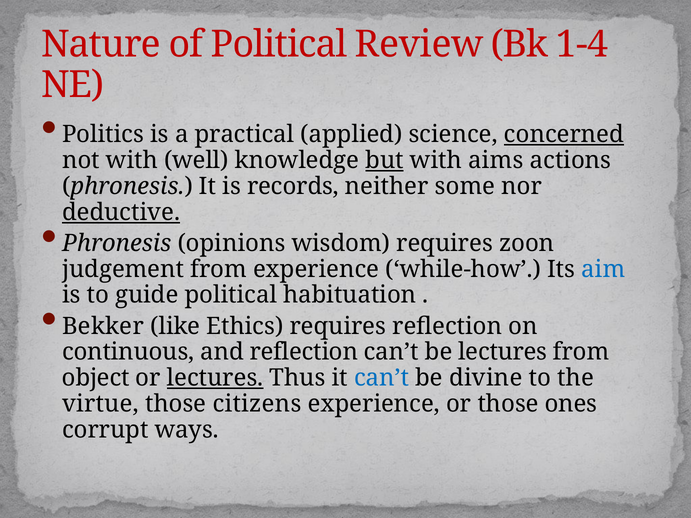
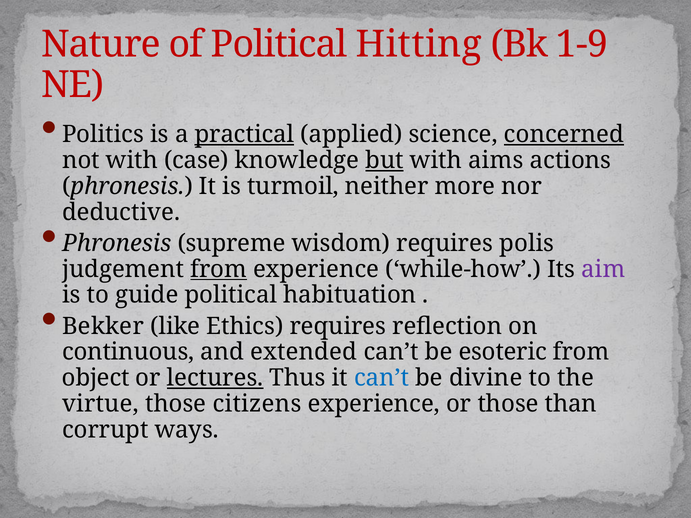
Review: Review -> Hitting
1-4: 1-4 -> 1-9
practical underline: none -> present
well: well -> case
records: records -> turmoil
some: some -> more
deductive underline: present -> none
opinions: opinions -> supreme
zoon: zoon -> polis
from at (219, 269) underline: none -> present
aim colour: blue -> purple
and reflection: reflection -> extended
be lectures: lectures -> esoteric
ones: ones -> than
